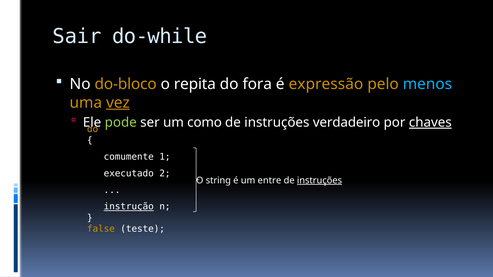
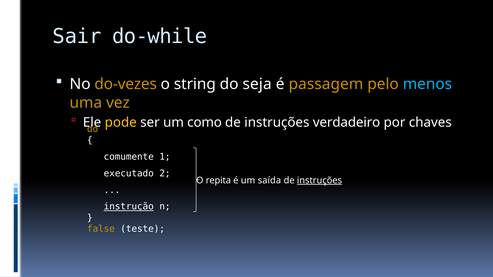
do-bloco: do-bloco -> do-vezes
repita: repita -> string
fora: fora -> seja
expressão: expressão -> passagem
vez underline: present -> none
pode colour: light green -> yellow
chaves underline: present -> none
string: string -> repita
entre: entre -> saída
